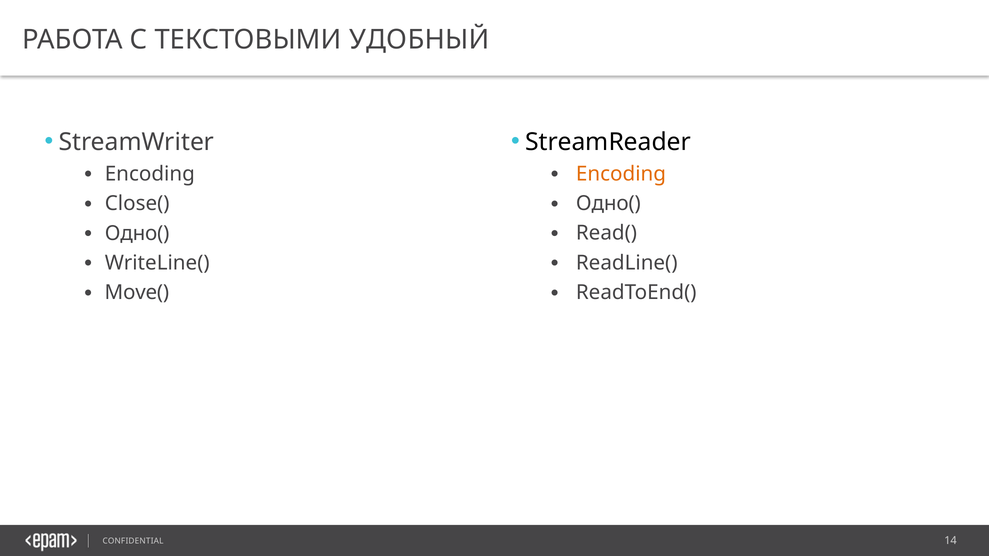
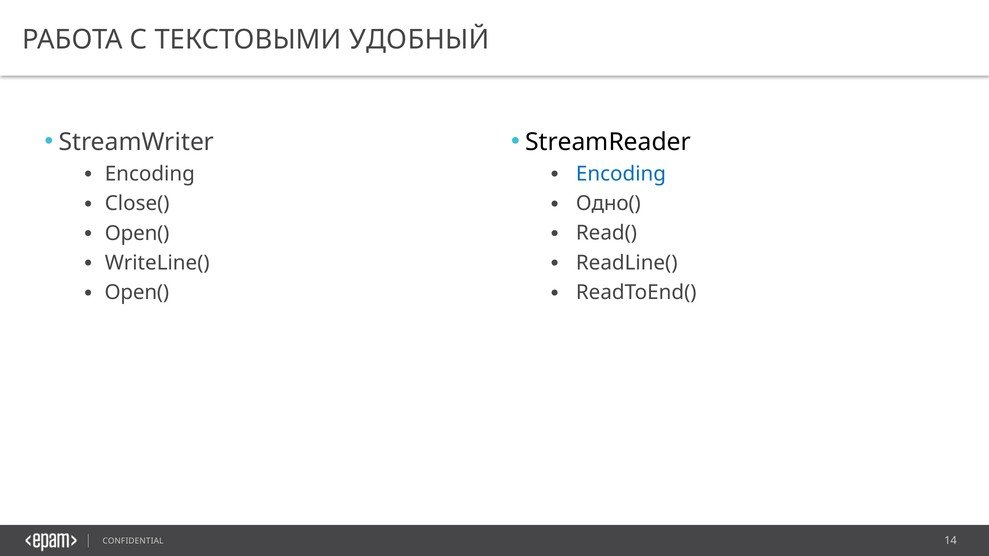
Encoding at (621, 174) colour: orange -> blue
Одно( at (137, 233): Одно( -> Open(
Move( at (137, 293): Move( -> Open(
